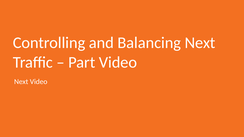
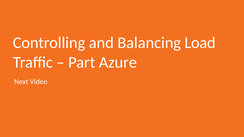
Balancing Next: Next -> Load
Part Video: Video -> Azure
